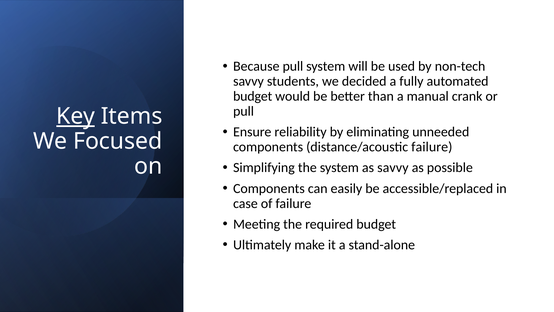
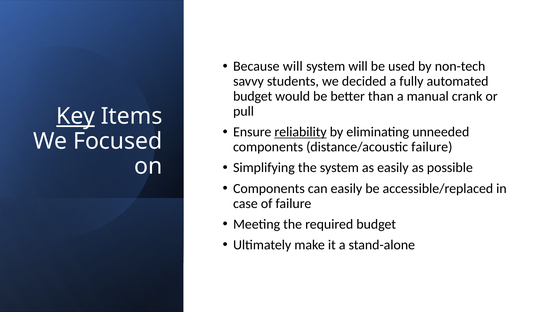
Because pull: pull -> will
reliability underline: none -> present
as savvy: savvy -> easily
